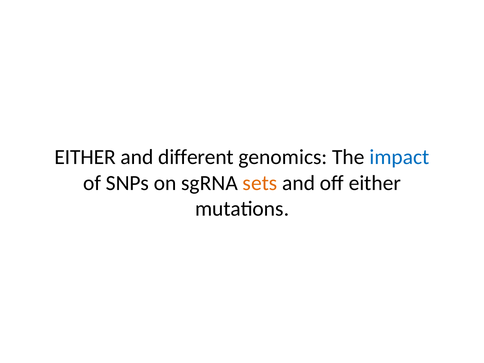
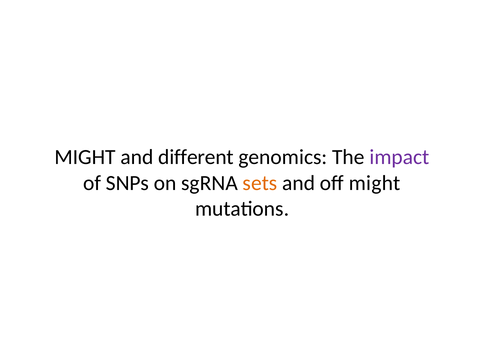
EITHER at (85, 157): EITHER -> MIGHT
impact colour: blue -> purple
off either: either -> might
